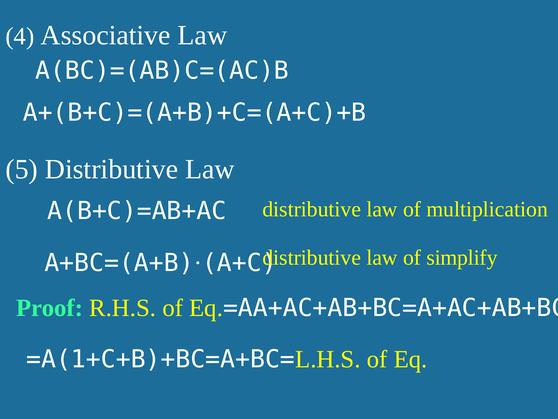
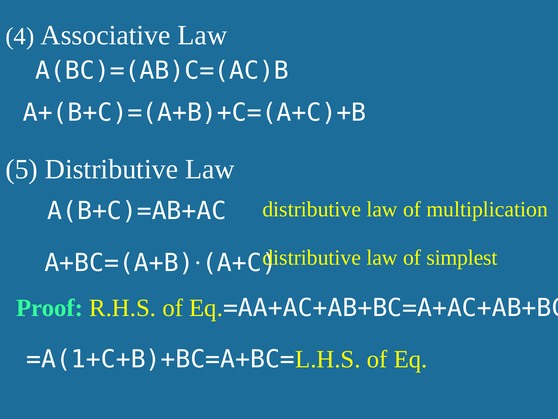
simplify: simplify -> simplest
